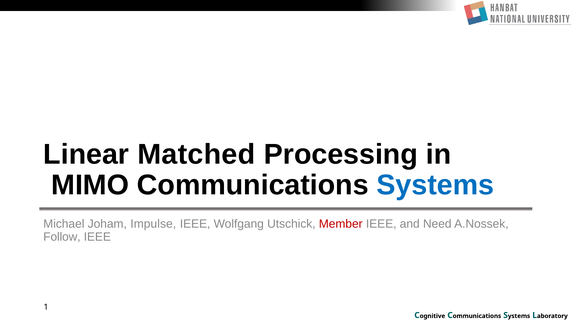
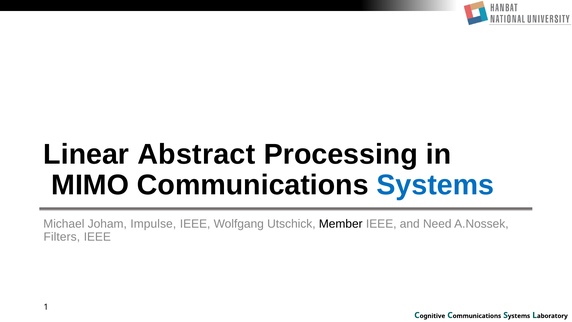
Matched: Matched -> Abstract
Member colour: red -> black
Follow: Follow -> Filters
